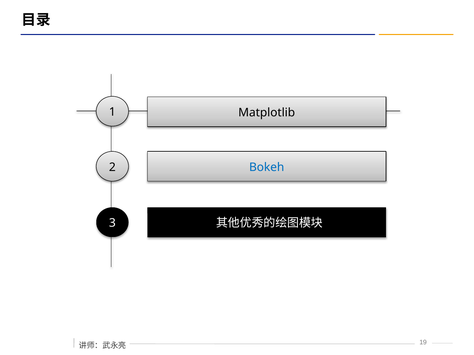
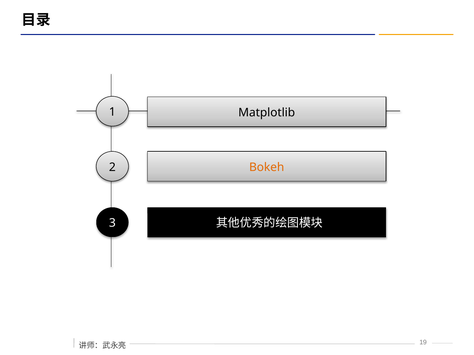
Bokeh colour: blue -> orange
